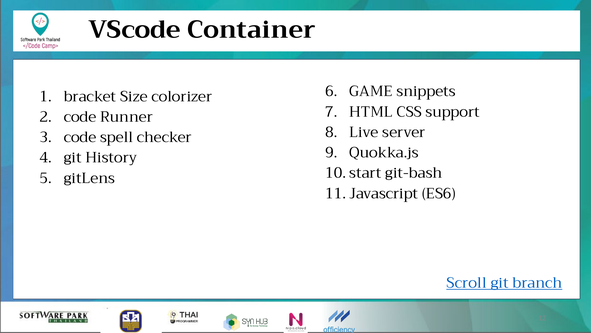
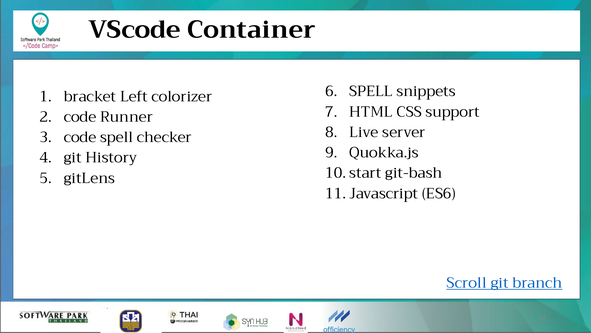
GAME at (371, 91): GAME -> SPELL
Size: Size -> Left
